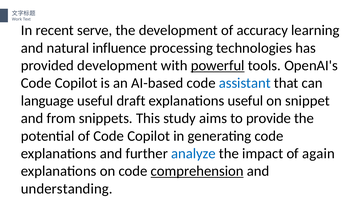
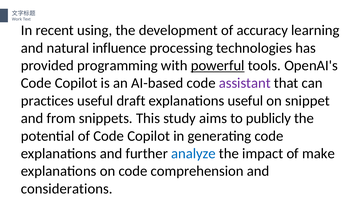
serve: serve -> using
provided development: development -> programming
assistant colour: blue -> purple
language: language -> practices
provide: provide -> publicly
again: again -> make
comprehension underline: present -> none
understanding: understanding -> considerations
